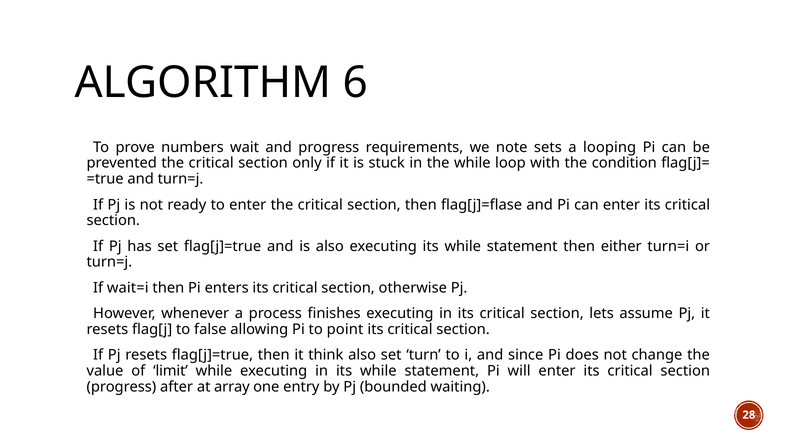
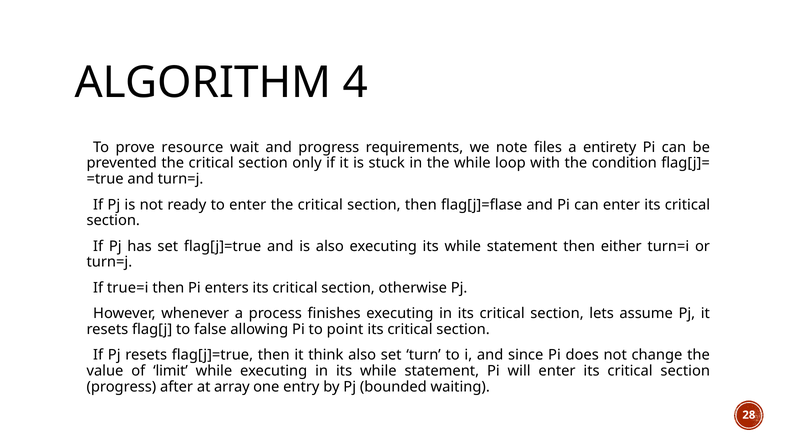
6: 6 -> 4
numbers: numbers -> resource
sets: sets -> files
looping: looping -> entirety
wait=i: wait=i -> true=i
